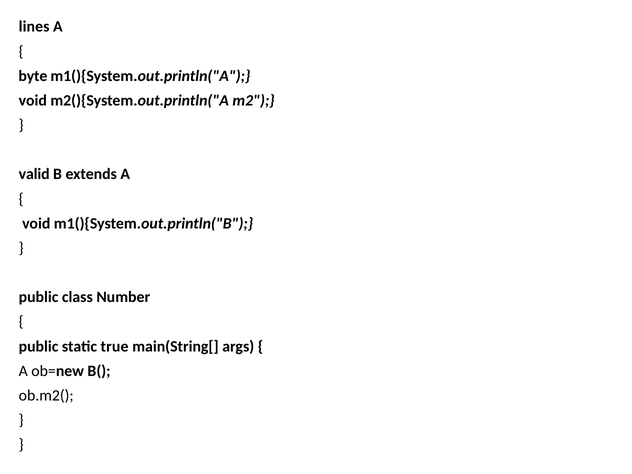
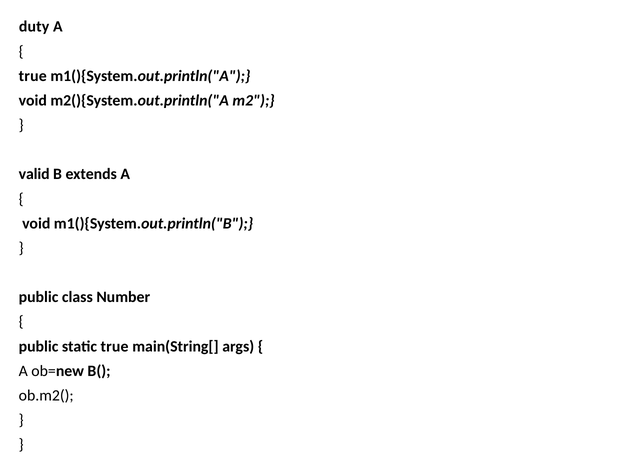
lines: lines -> duty
byte at (33, 76): byte -> true
